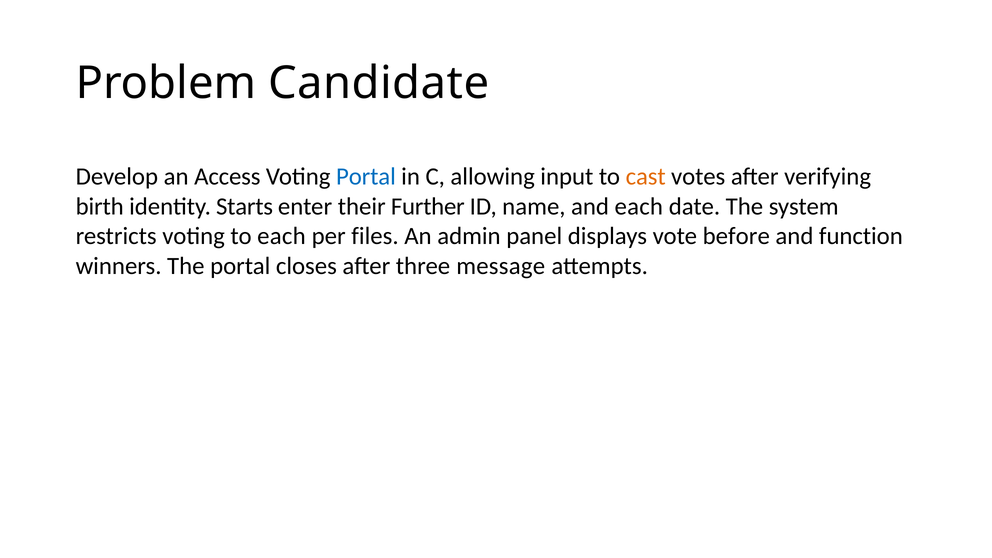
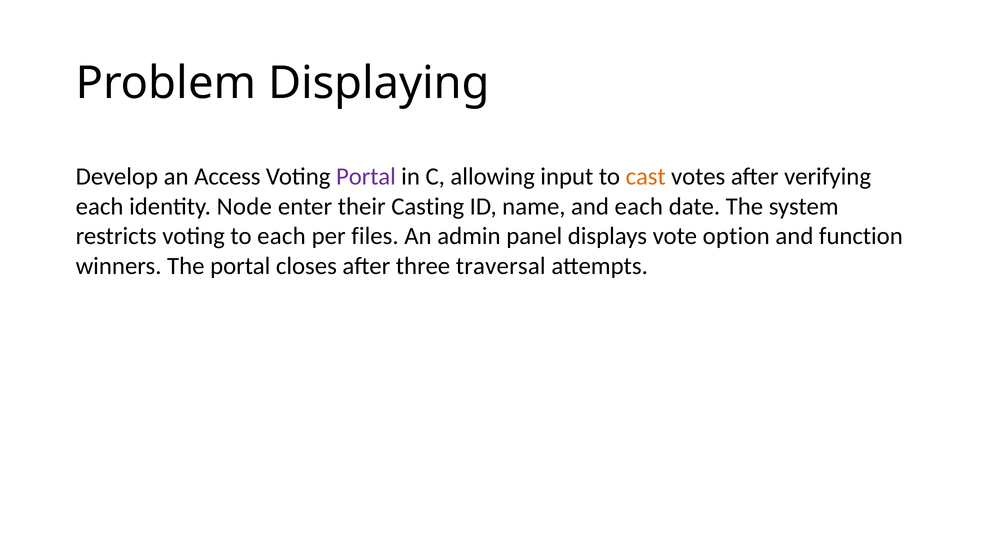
Candidate: Candidate -> Displaying
Portal at (366, 177) colour: blue -> purple
birth at (100, 206): birth -> each
Starts: Starts -> Node
Further: Further -> Casting
before: before -> option
message: message -> traversal
